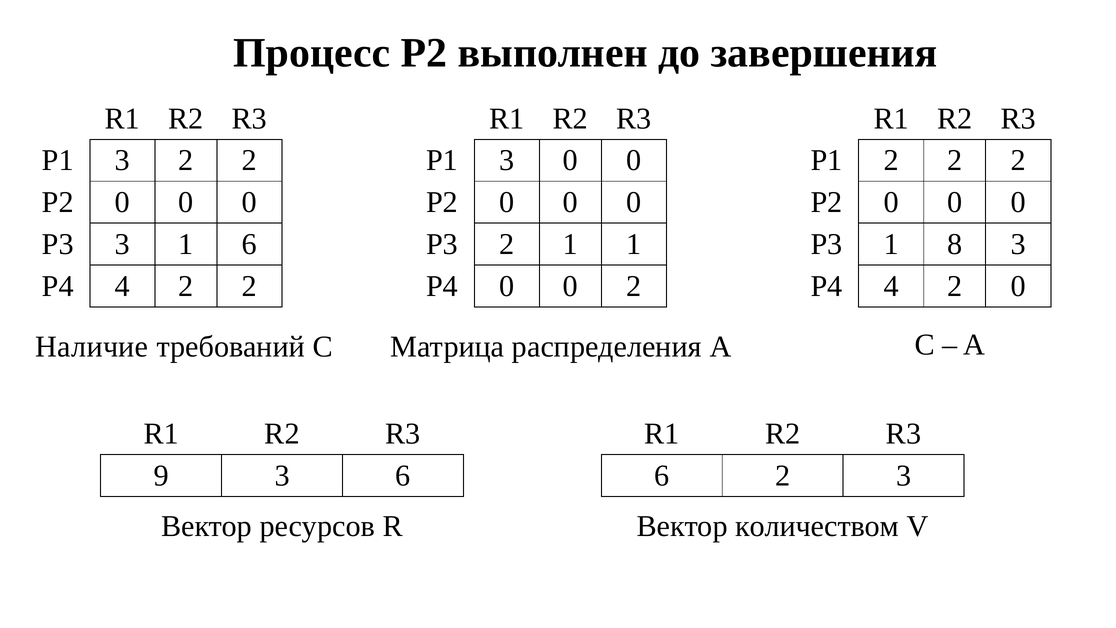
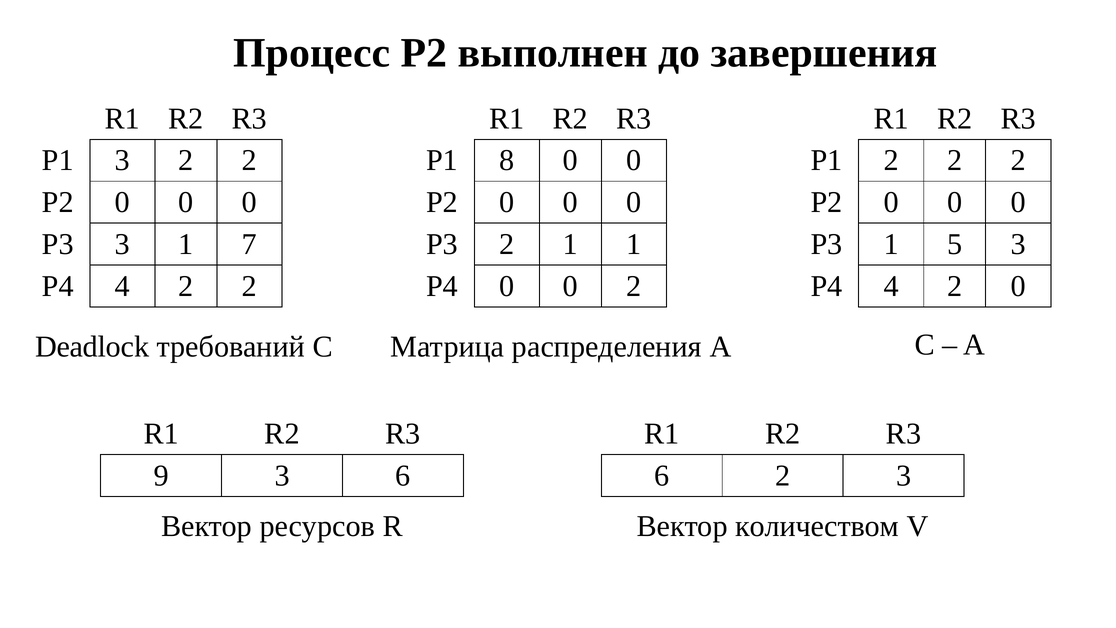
3 at (507, 160): 3 -> 8
1 6: 6 -> 7
8: 8 -> 5
Наличие: Наличие -> Deadlock
